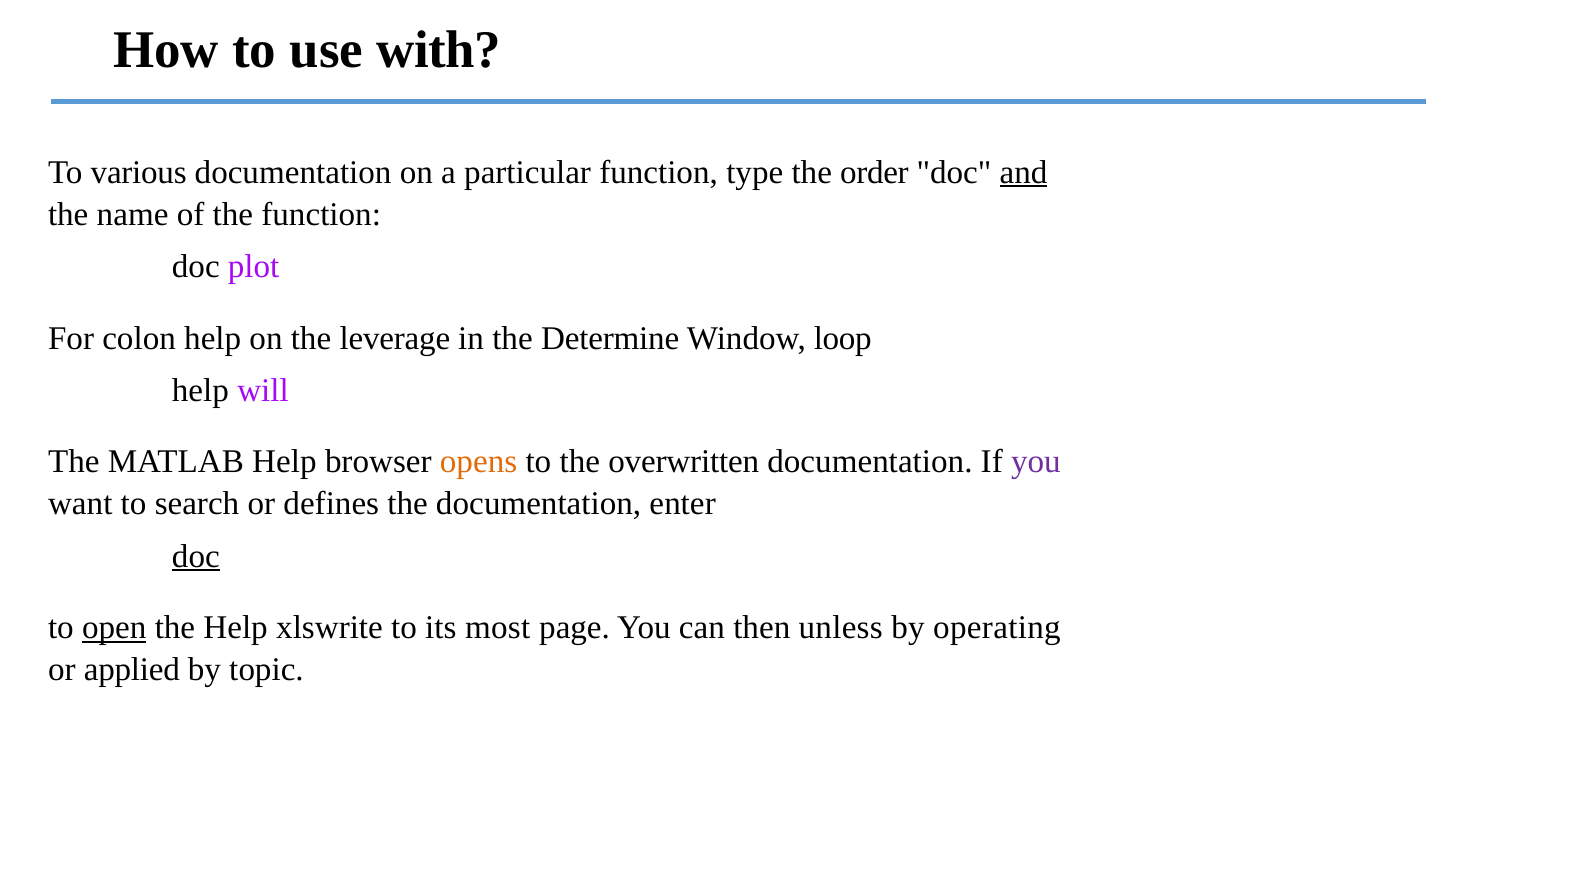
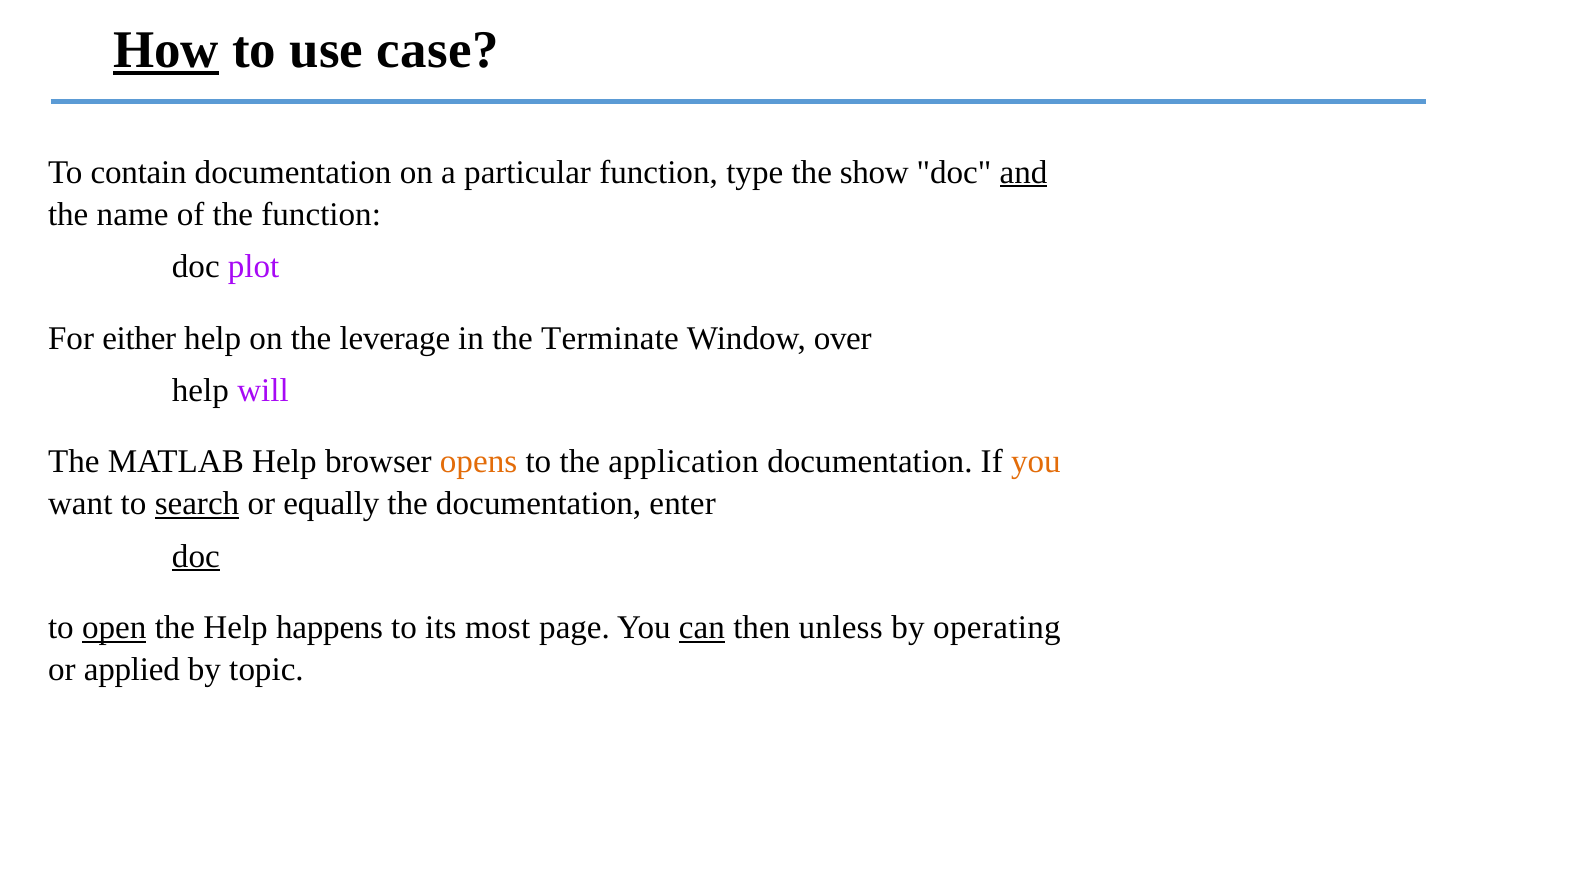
How underline: none -> present
with: with -> case
various: various -> contain
order: order -> show
colon: colon -> either
Determine: Determine -> Terminate
loop: loop -> over
overwritten: overwritten -> application
you at (1036, 462) colour: purple -> orange
search underline: none -> present
defines: defines -> equally
xlswrite: xlswrite -> happens
can underline: none -> present
